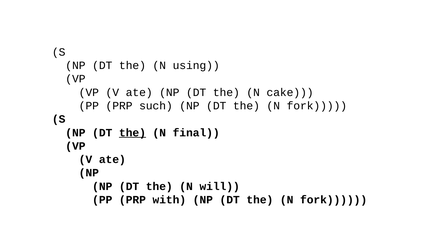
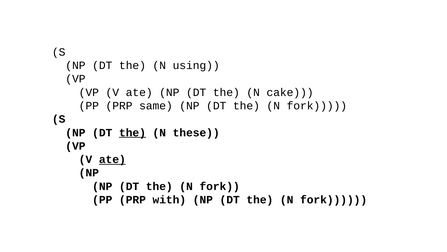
such: such -> same
final: final -> these
ate at (112, 159) underline: none -> present
will at (220, 186): will -> fork
